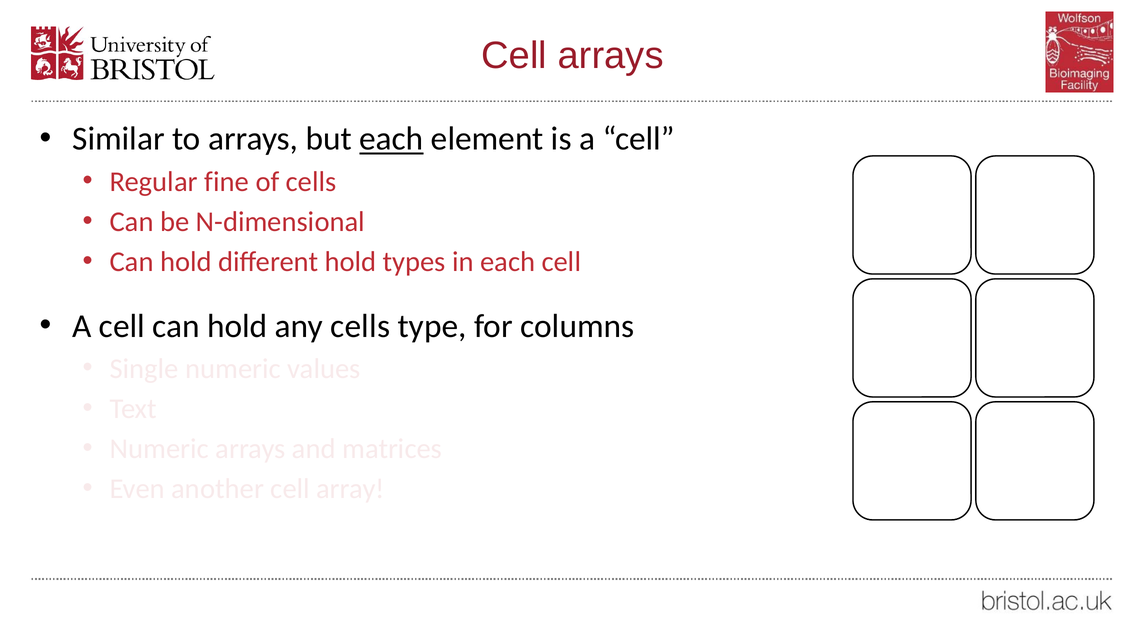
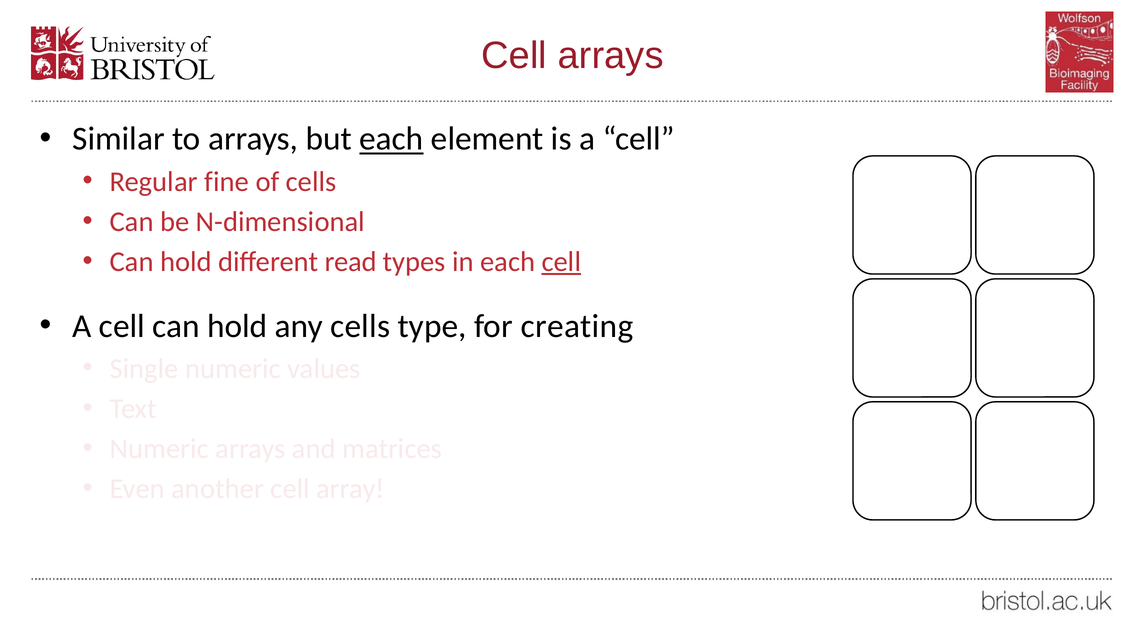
different hold: hold -> read
cell at (561, 262) underline: none -> present
columns: columns -> creating
